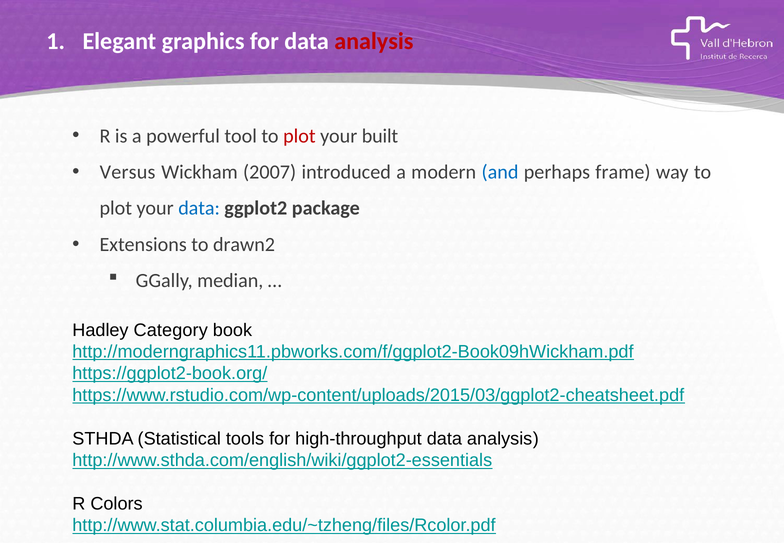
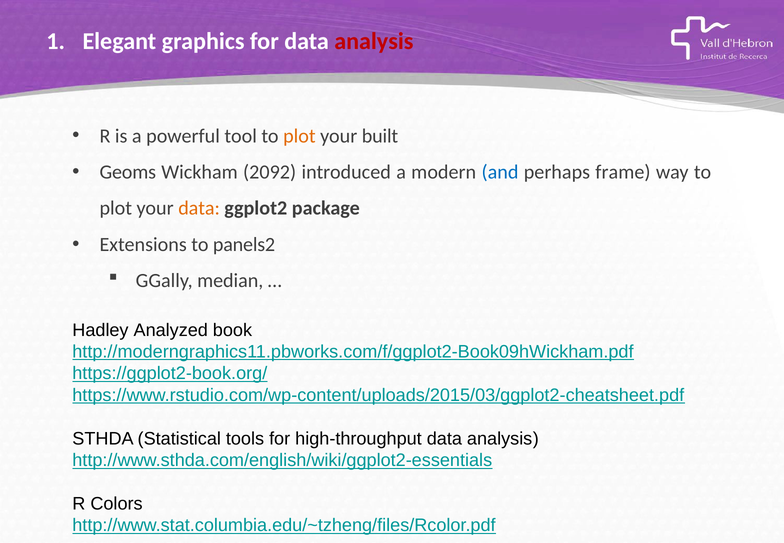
plot at (299, 136) colour: red -> orange
Versus: Versus -> Geoms
2007: 2007 -> 2092
data at (199, 208) colour: blue -> orange
drawn2: drawn2 -> panels2
Category: Category -> Analyzed
